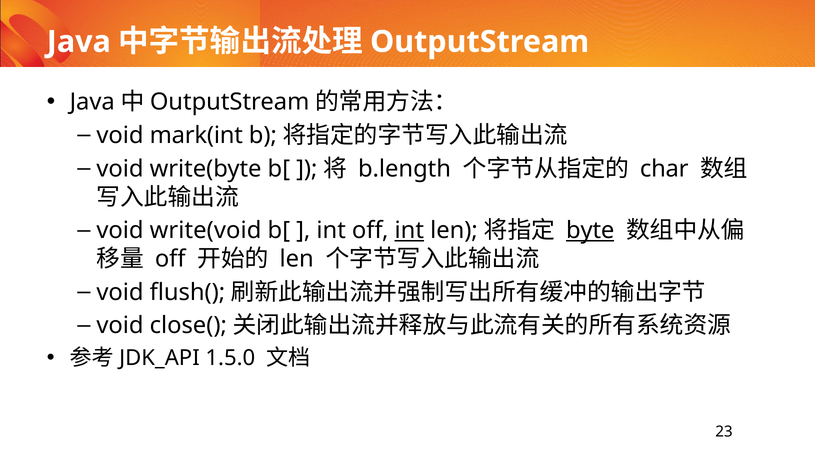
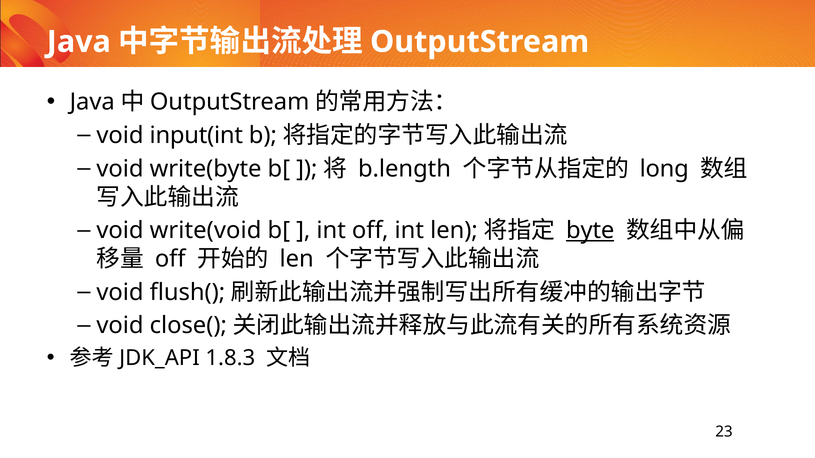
mark(int: mark(int -> input(int
char: char -> long
int at (409, 231) underline: present -> none
1.5.0: 1.5.0 -> 1.8.3
